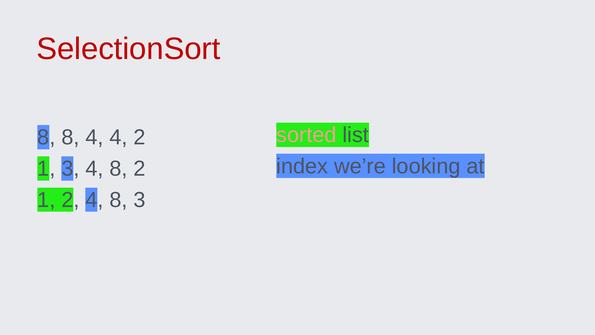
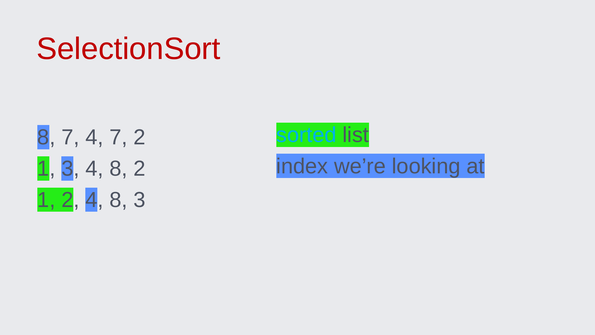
sorted colour: pink -> light blue
8 8: 8 -> 7
4 4: 4 -> 7
